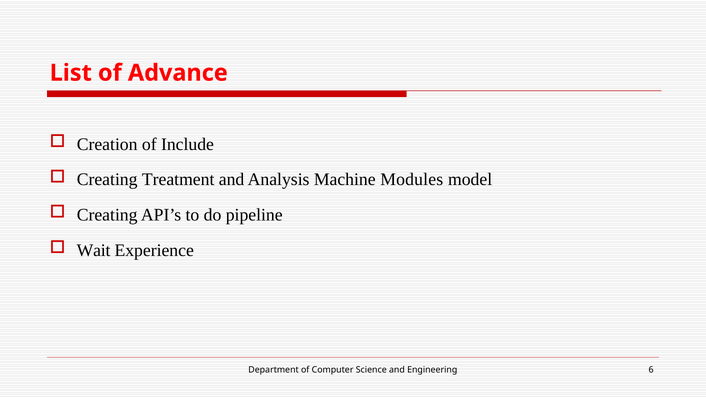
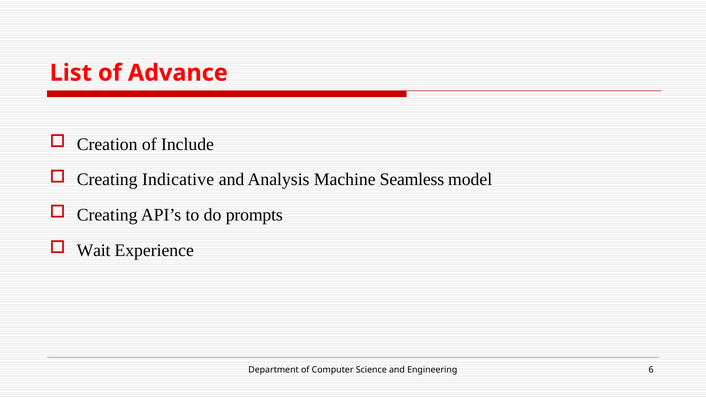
Treatment: Treatment -> Indicative
Modules: Modules -> Seamless
pipeline: pipeline -> prompts
